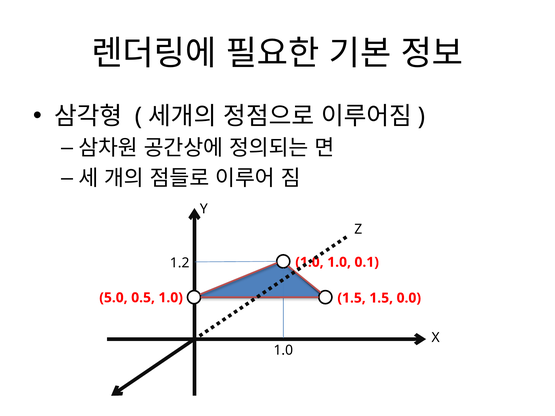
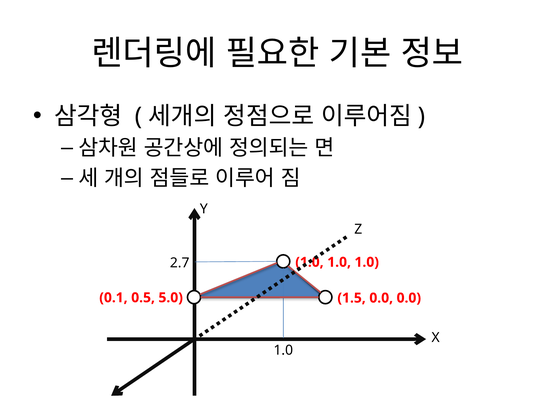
1.2: 1.2 -> 2.7
0.1 at (367, 262): 0.1 -> 1.0
5.0: 5.0 -> 0.1
0.5 1.0: 1.0 -> 5.0
1.5 at (381, 298): 1.5 -> 0.0
